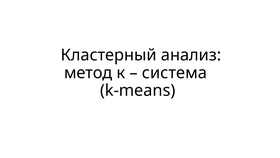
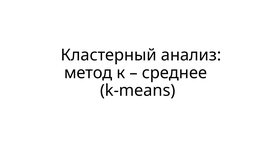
система: система -> среднее
